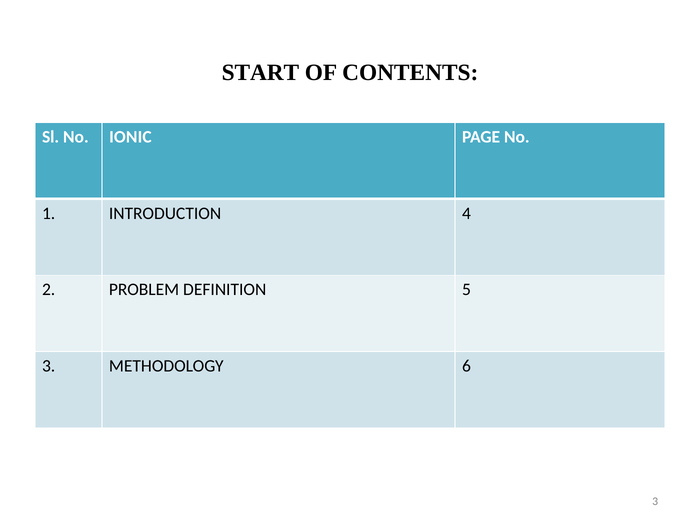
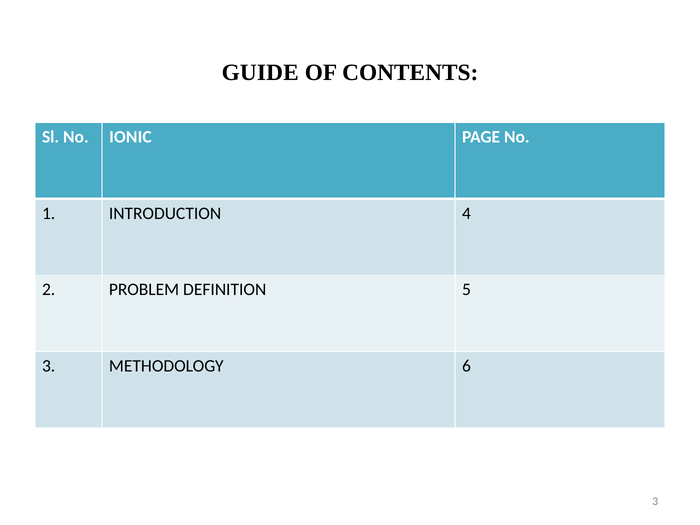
START: START -> GUIDE
